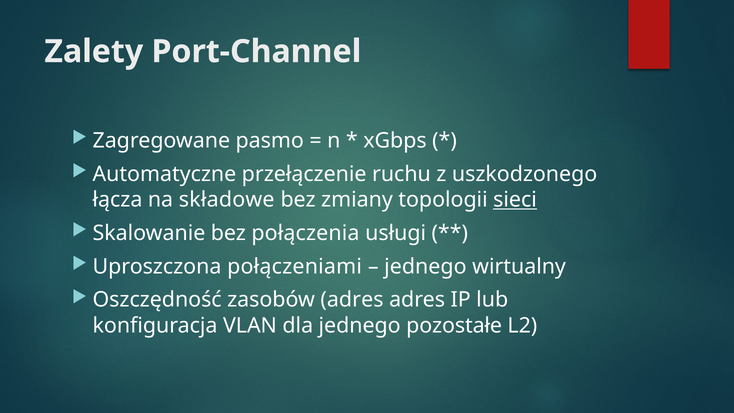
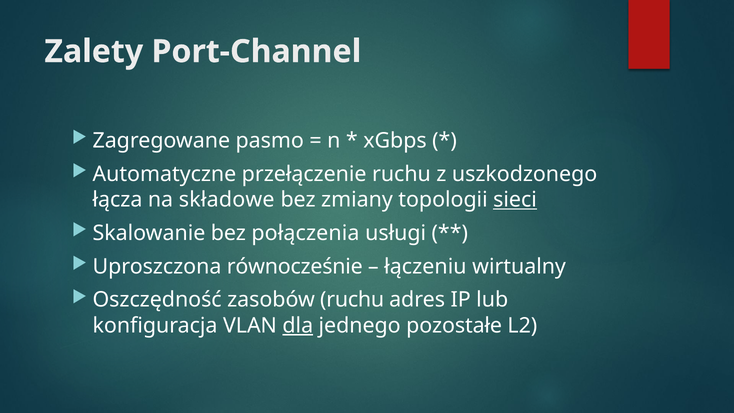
połączeniami: połączeniami -> równocześnie
jednego at (425, 266): jednego -> łączeniu
zasobów adres: adres -> ruchu
dla underline: none -> present
